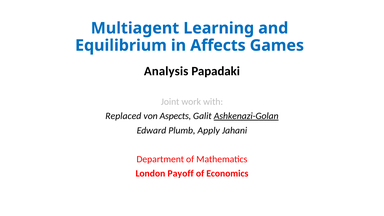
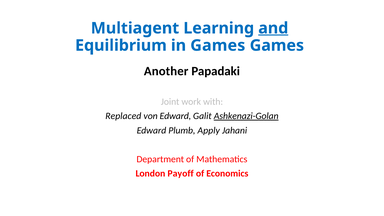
and underline: none -> present
in Affects: Affects -> Games
Analysis: Analysis -> Another
von Aspects: Aspects -> Edward
